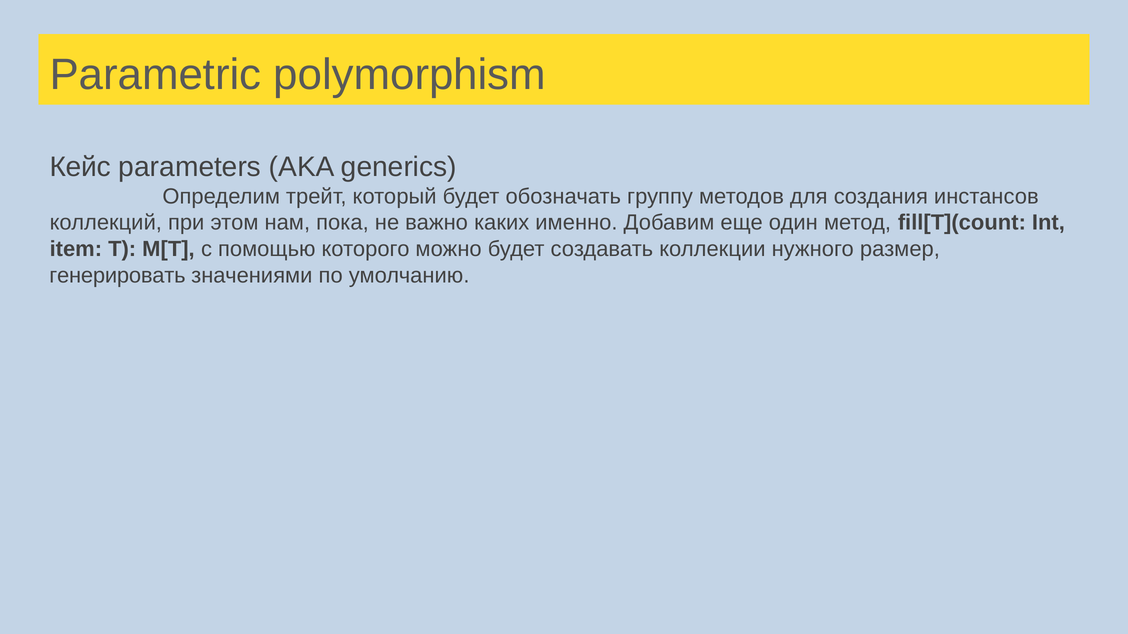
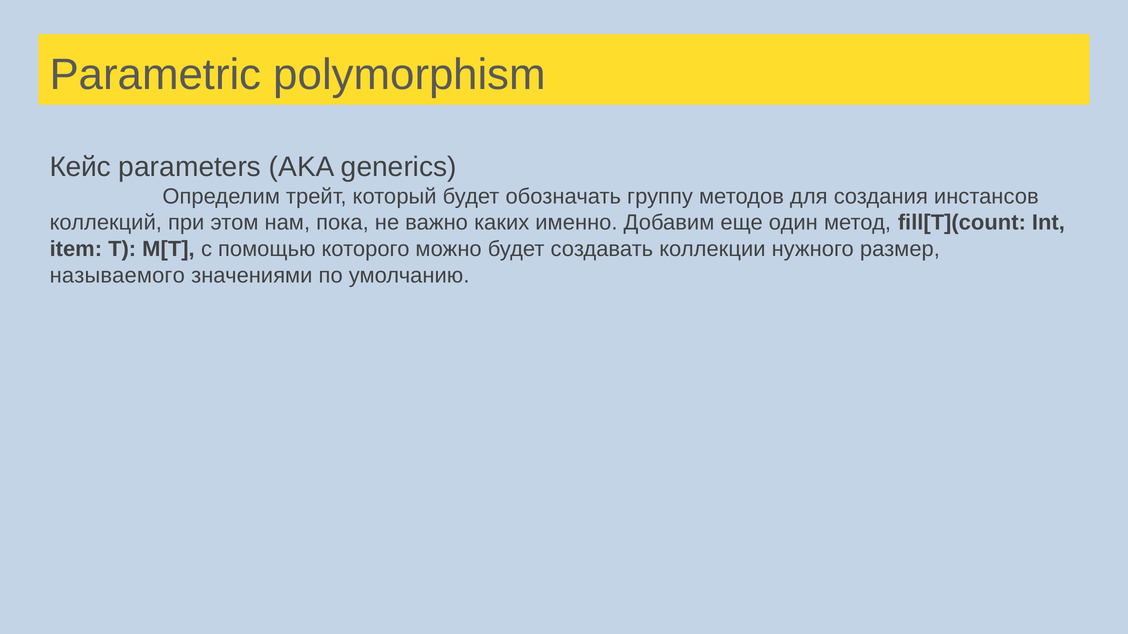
генерировать: генерировать -> называемого
